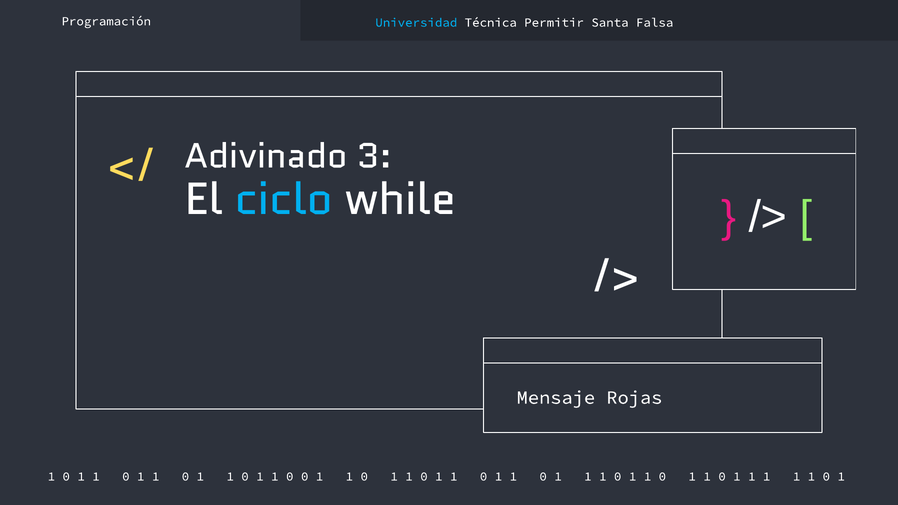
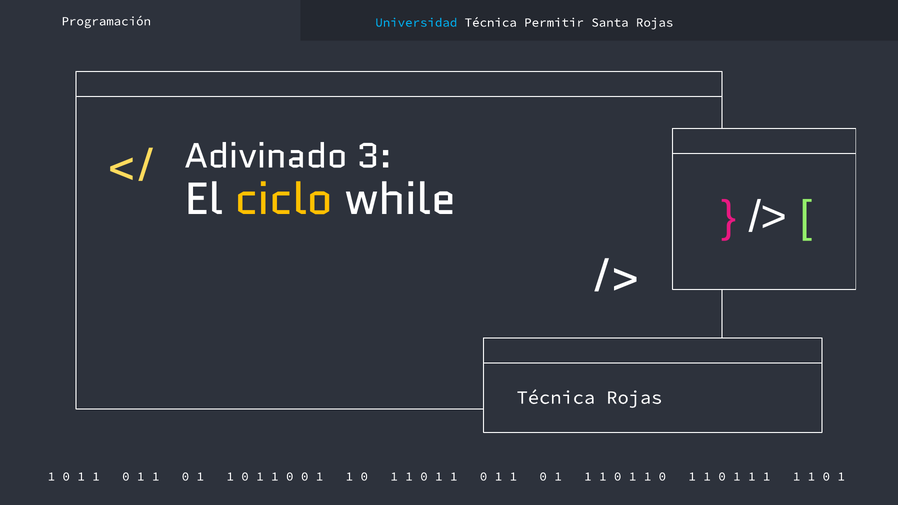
Santa Falsa: Falsa -> Rojas
ciclo colour: light blue -> yellow
Mensaje at (556, 398): Mensaje -> Técnica
